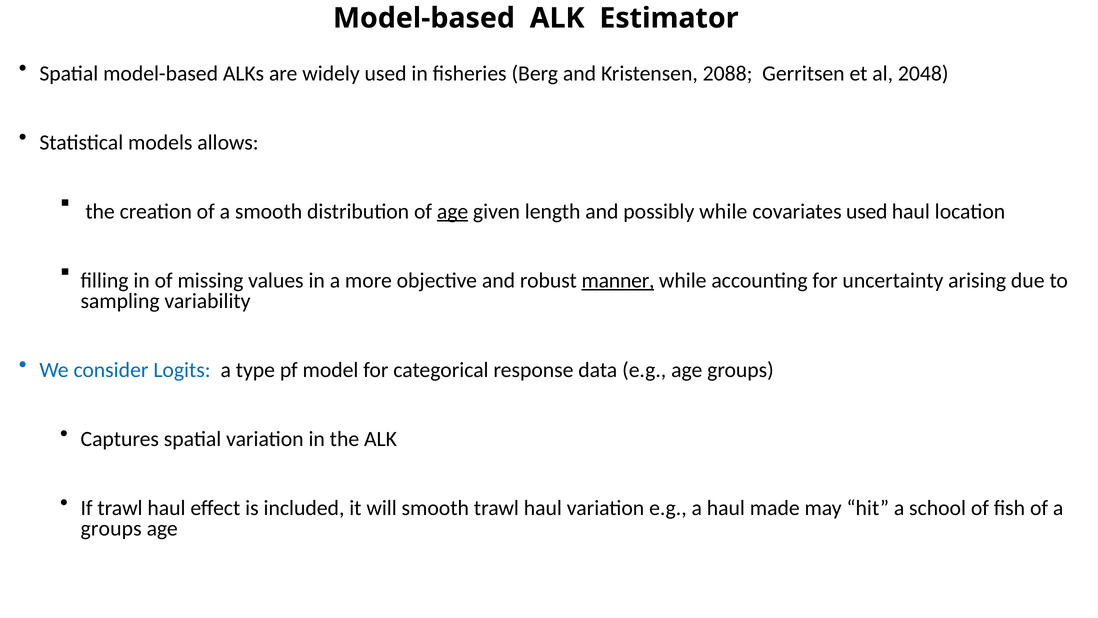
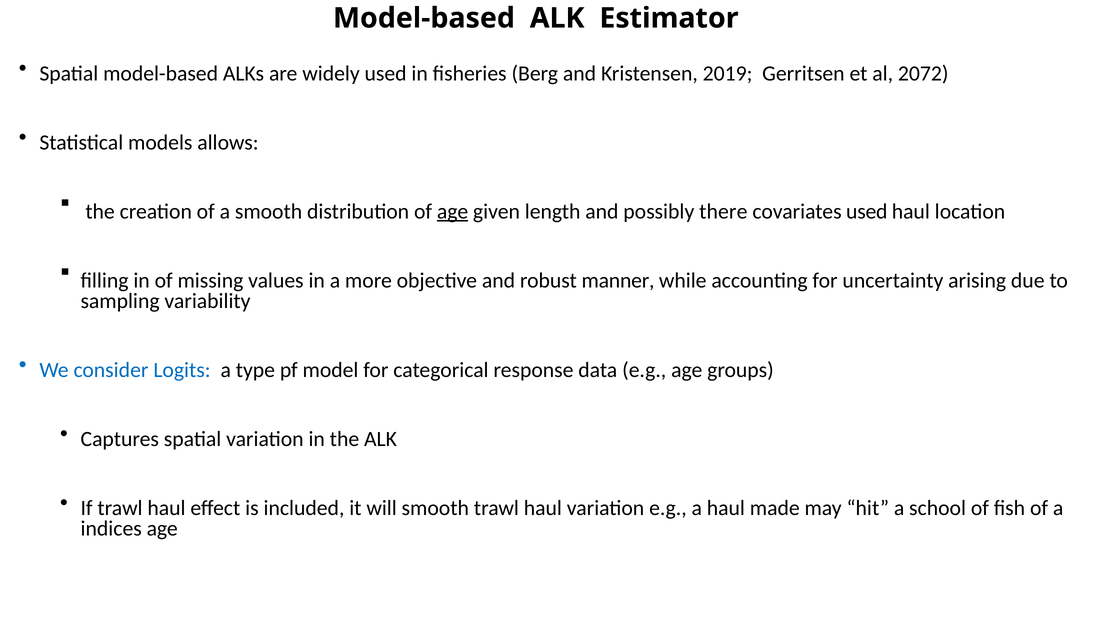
2088: 2088 -> 2019
2048: 2048 -> 2072
possibly while: while -> there
manner underline: present -> none
groups at (111, 528): groups -> indices
